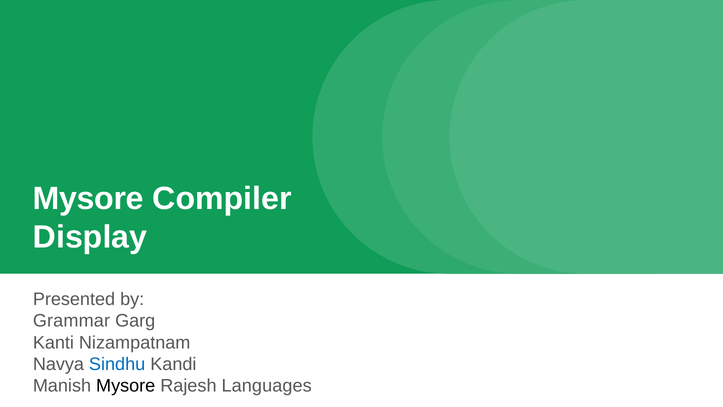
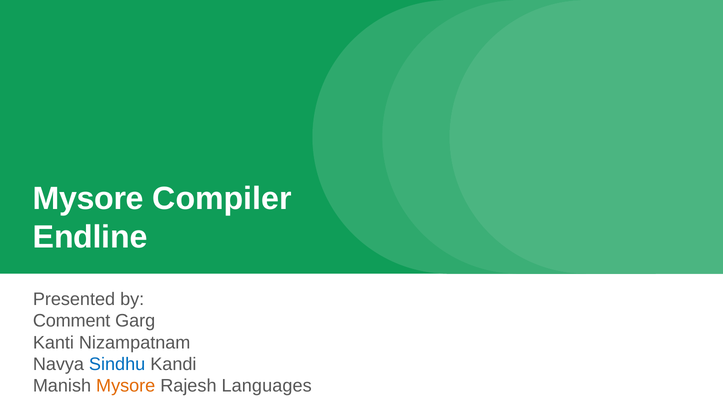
Display: Display -> Endline
Grammar: Grammar -> Comment
Mysore at (126, 386) colour: black -> orange
